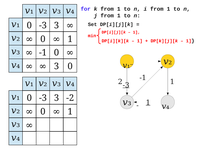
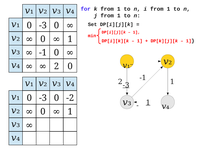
3 at (56, 25): 3 -> 0
3 at (56, 66): 3 -> 2
3 at (56, 98): 3 -> 0
